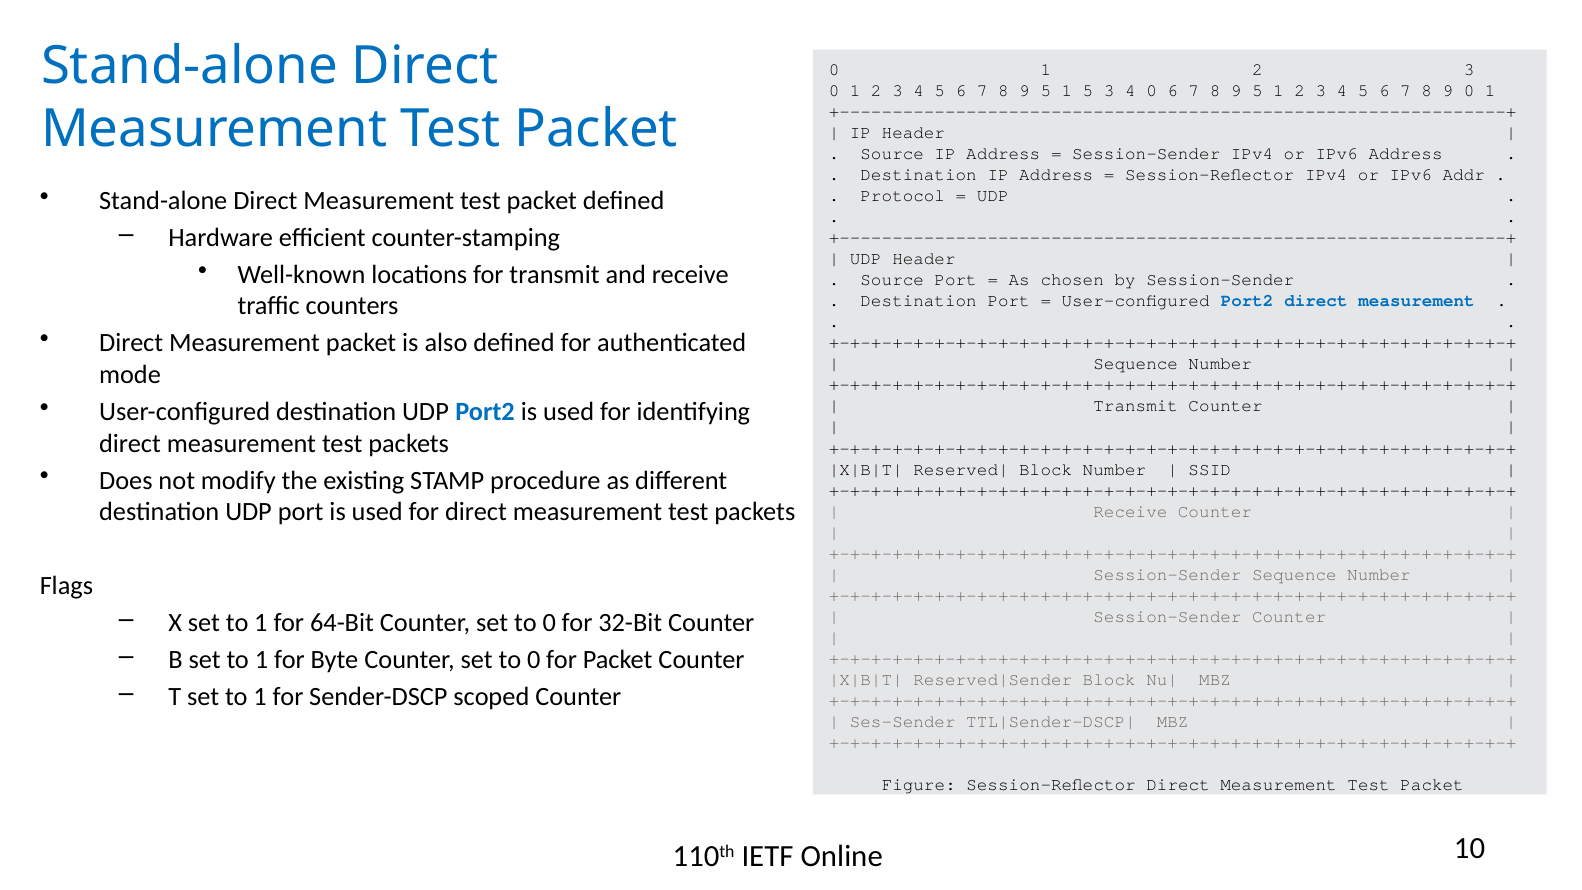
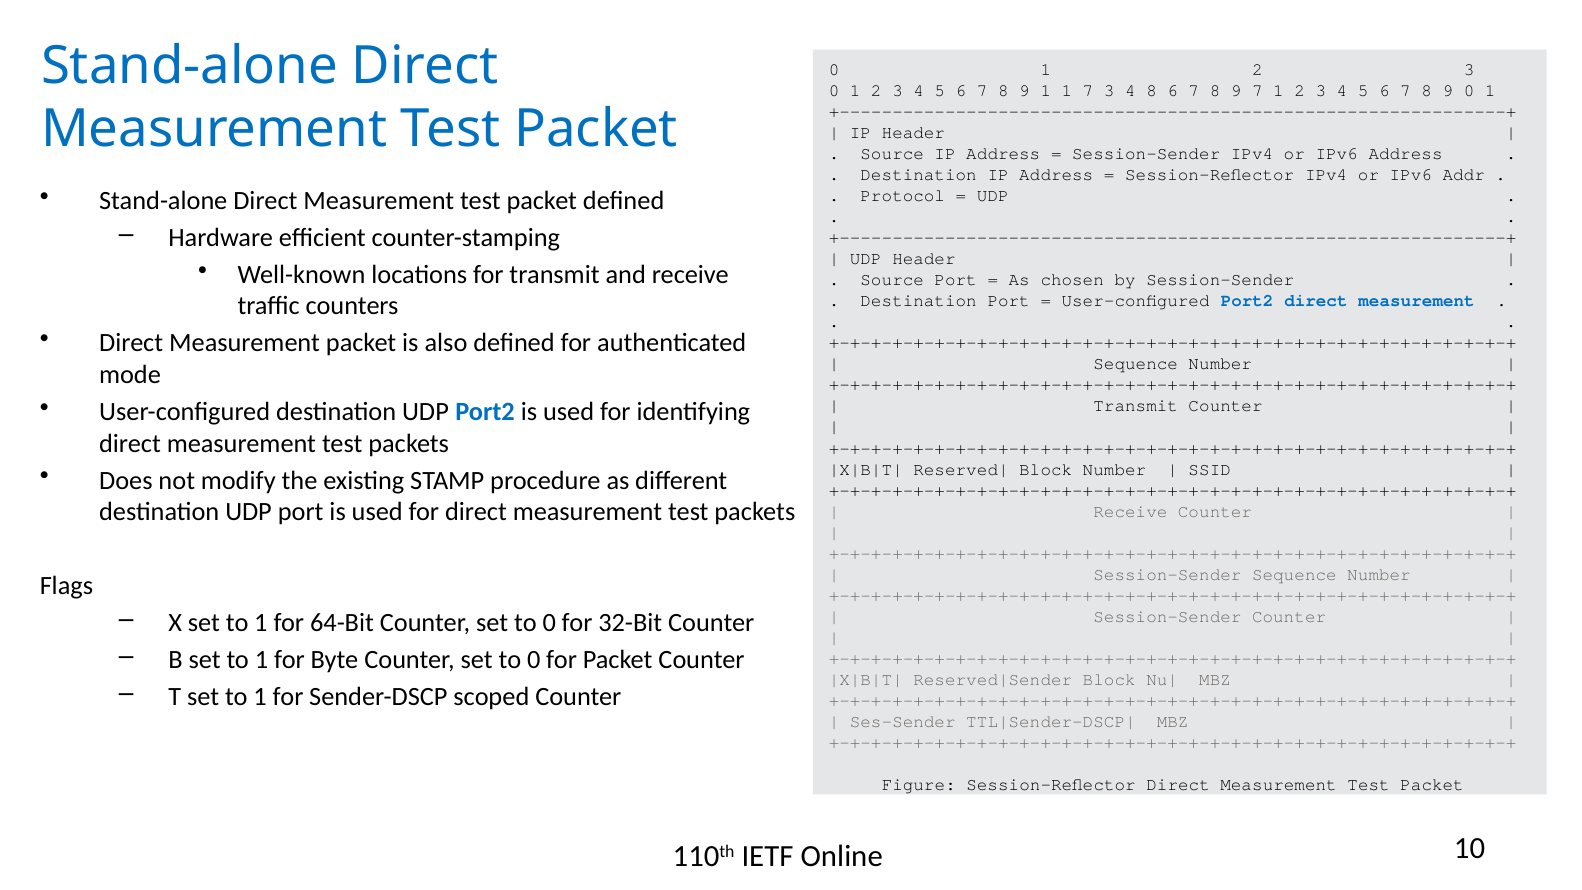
5 at (1046, 90): 5 -> 1
1 5: 5 -> 7
4 0: 0 -> 8
5 at (1257, 90): 5 -> 7
